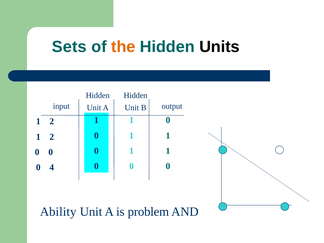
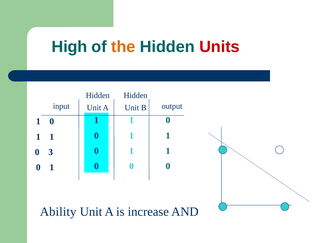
Sets: Sets -> High
Units colour: black -> red
2 at (52, 121): 2 -> 0
2 at (52, 137): 2 -> 1
0 at (51, 152): 0 -> 3
4 at (52, 167): 4 -> 1
problem: problem -> increase
